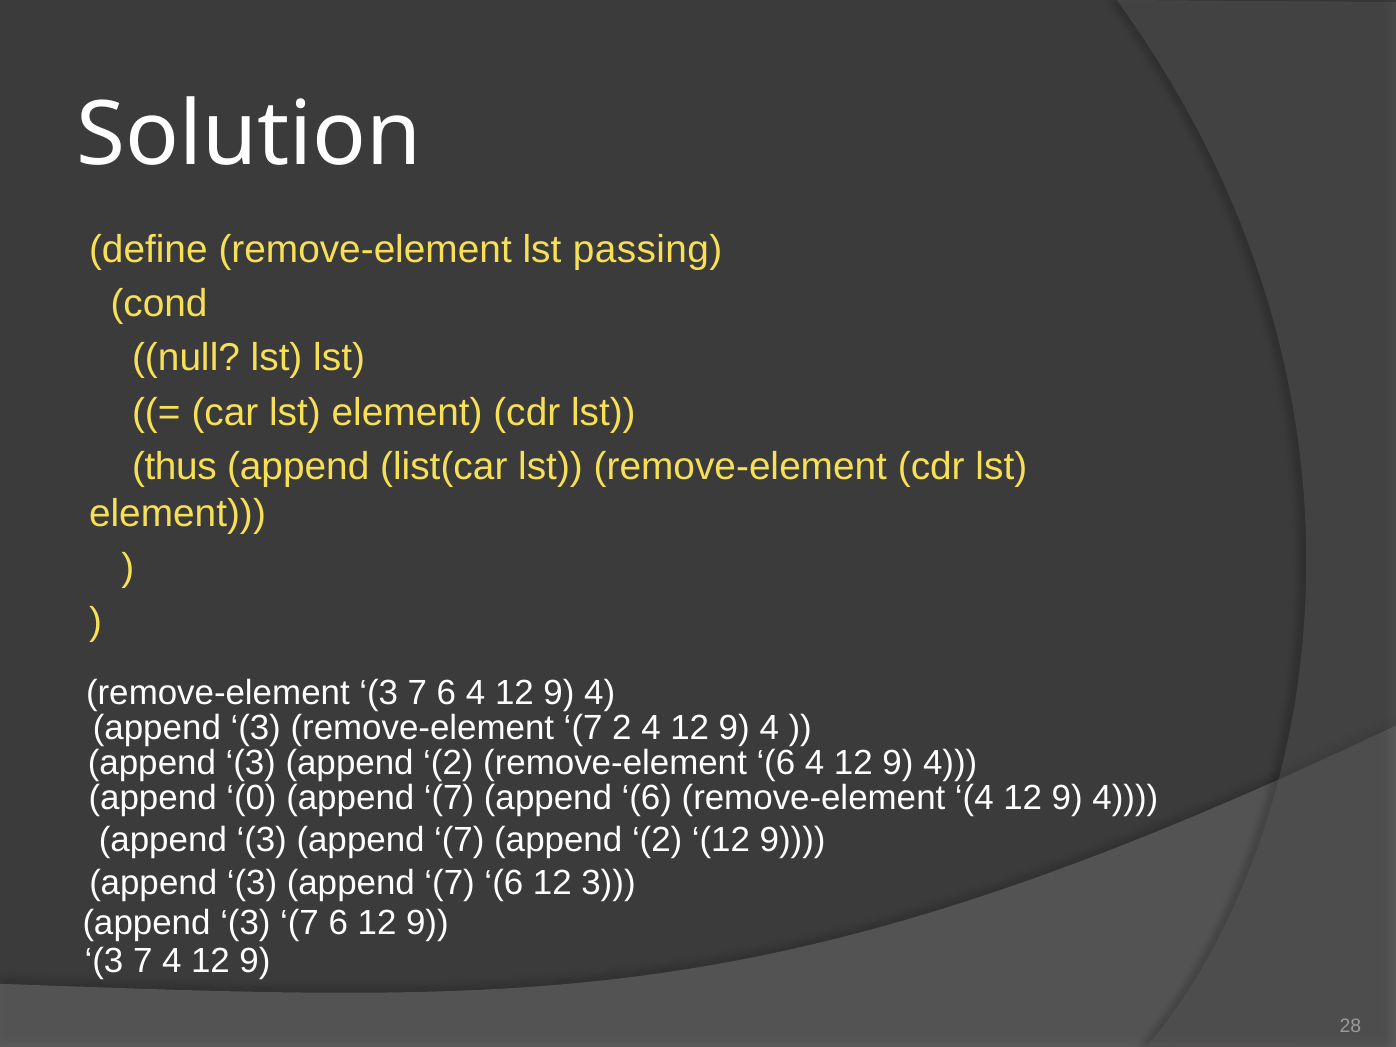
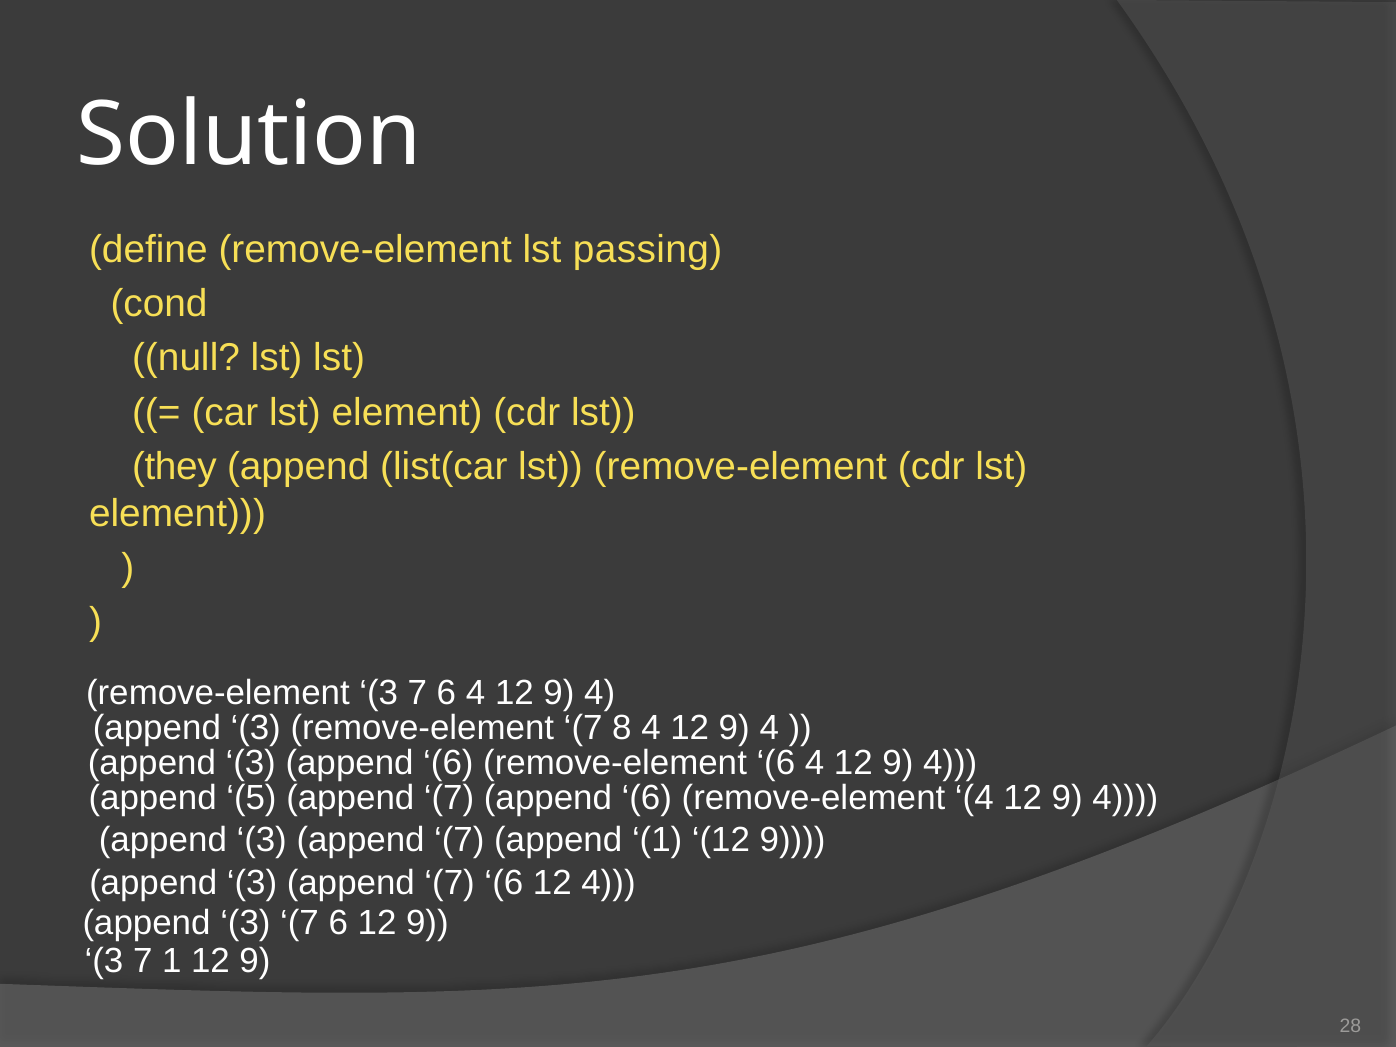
thus: thus -> they
7 2: 2 -> 8
3 append 2: 2 -> 6
0: 0 -> 5
7 append 2: 2 -> 1
12 3: 3 -> 4
7 4: 4 -> 1
